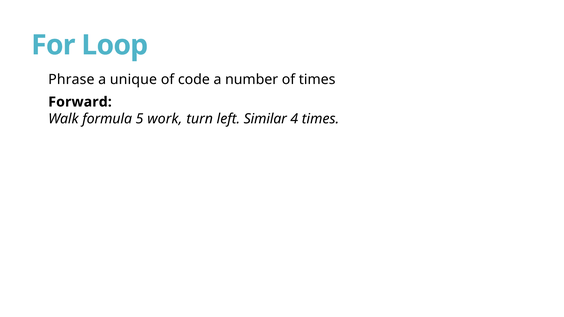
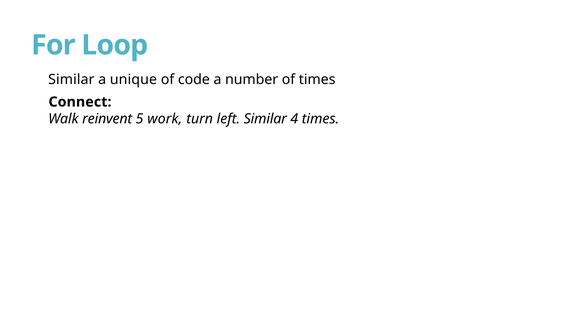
Phrase at (71, 80): Phrase -> Similar
Forward: Forward -> Connect
formula: formula -> reinvent
